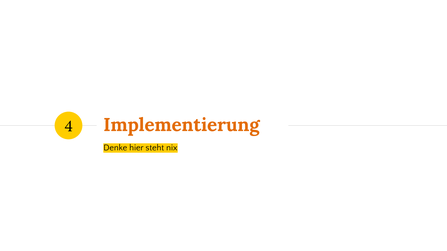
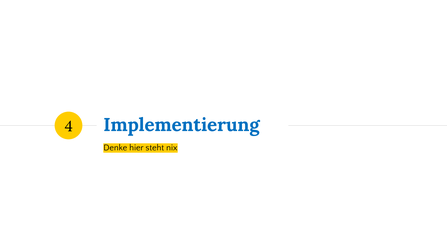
Implementierung colour: orange -> blue
